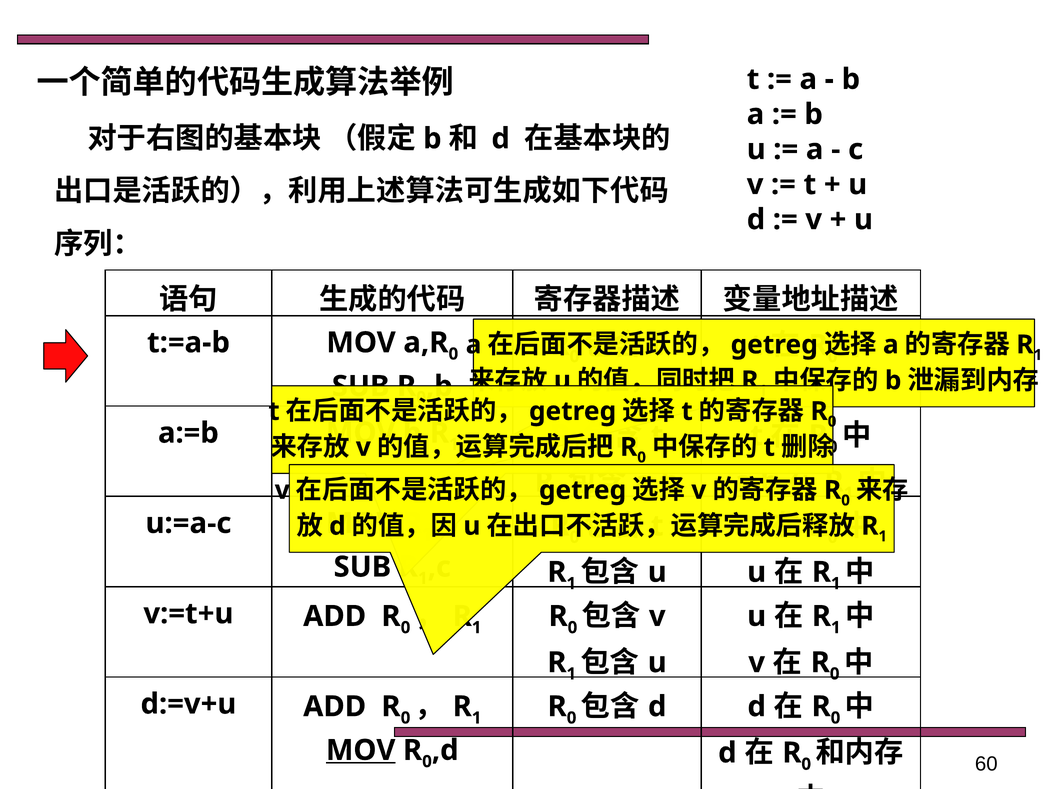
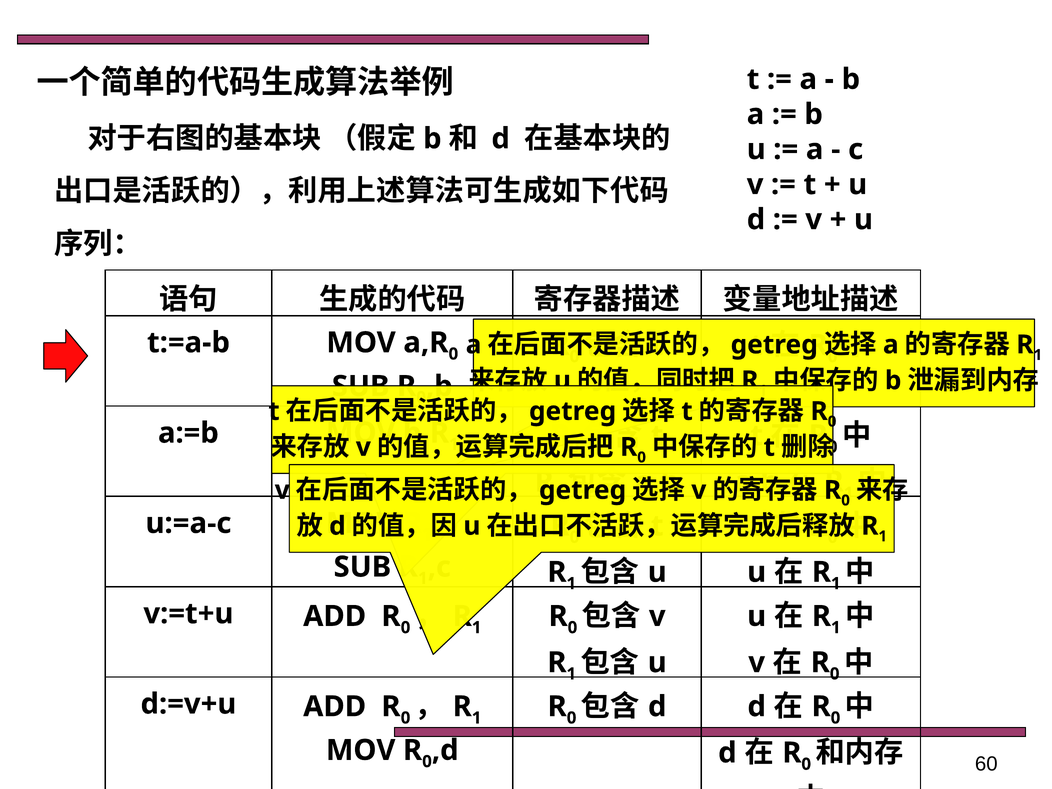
MOV at (361, 750) underline: present -> none
